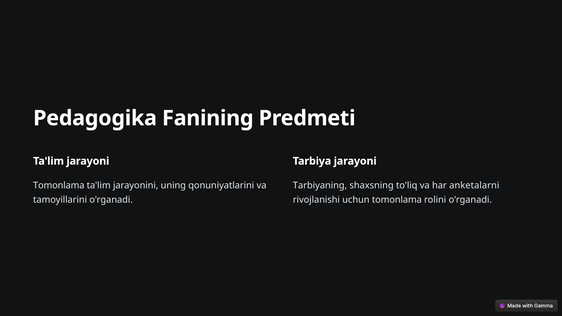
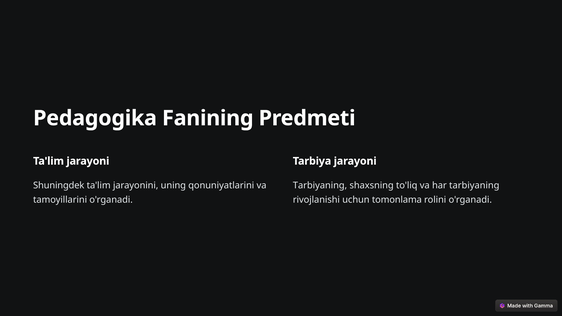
Tomonlama at (59, 186): Tomonlama -> Shuningdek
har anketalarni: anketalarni -> tarbiyaning
